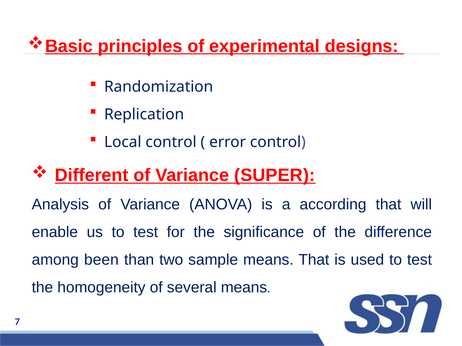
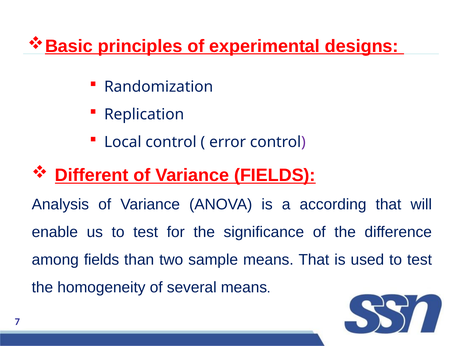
Variance SUPER: SUPER -> FIELDS
among been: been -> fields
